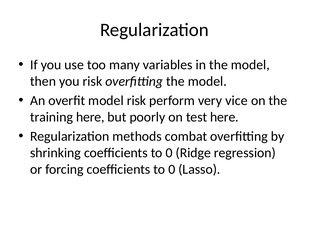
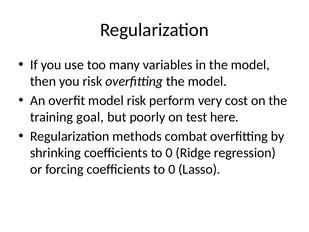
vice: vice -> cost
training here: here -> goal
